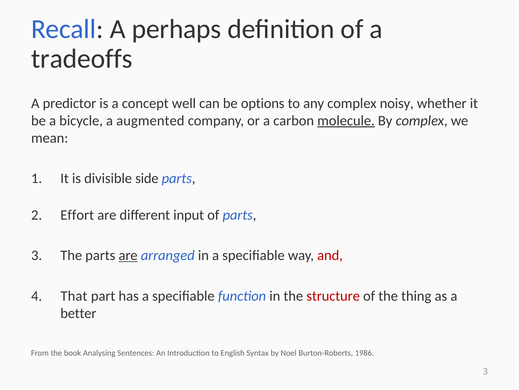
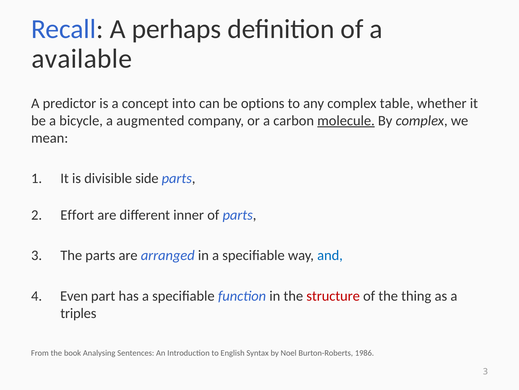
tradeoffs: tradeoffs -> available
well: well -> into
noisy: noisy -> table
input: input -> inner
are at (128, 255) underline: present -> none
and colour: red -> blue
That: That -> Even
better: better -> triples
